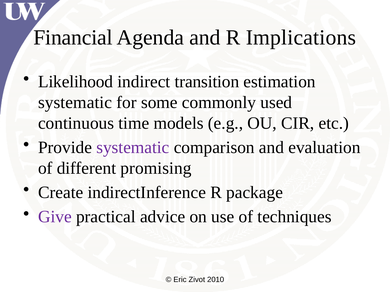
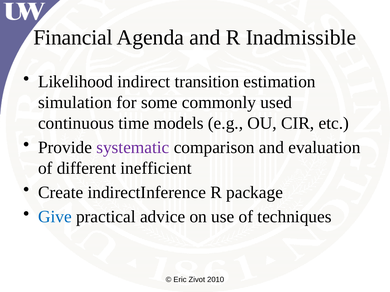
Implications: Implications -> Inadmissible
systematic at (75, 103): systematic -> simulation
promising: promising -> inefficient
Give colour: purple -> blue
